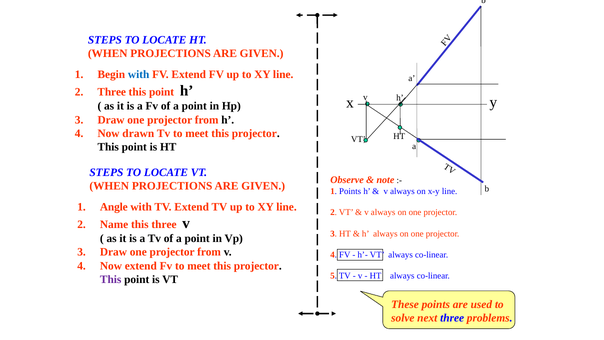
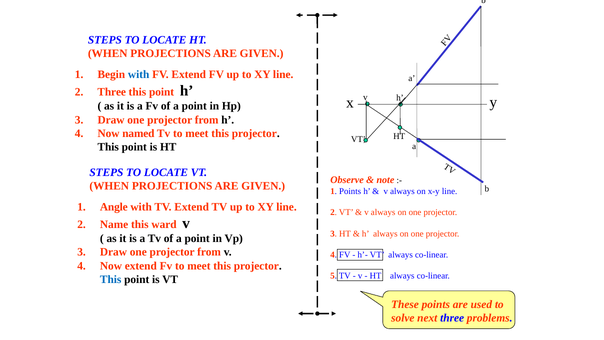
drawn: drawn -> named
this three: three -> ward
This at (111, 279) colour: purple -> blue
